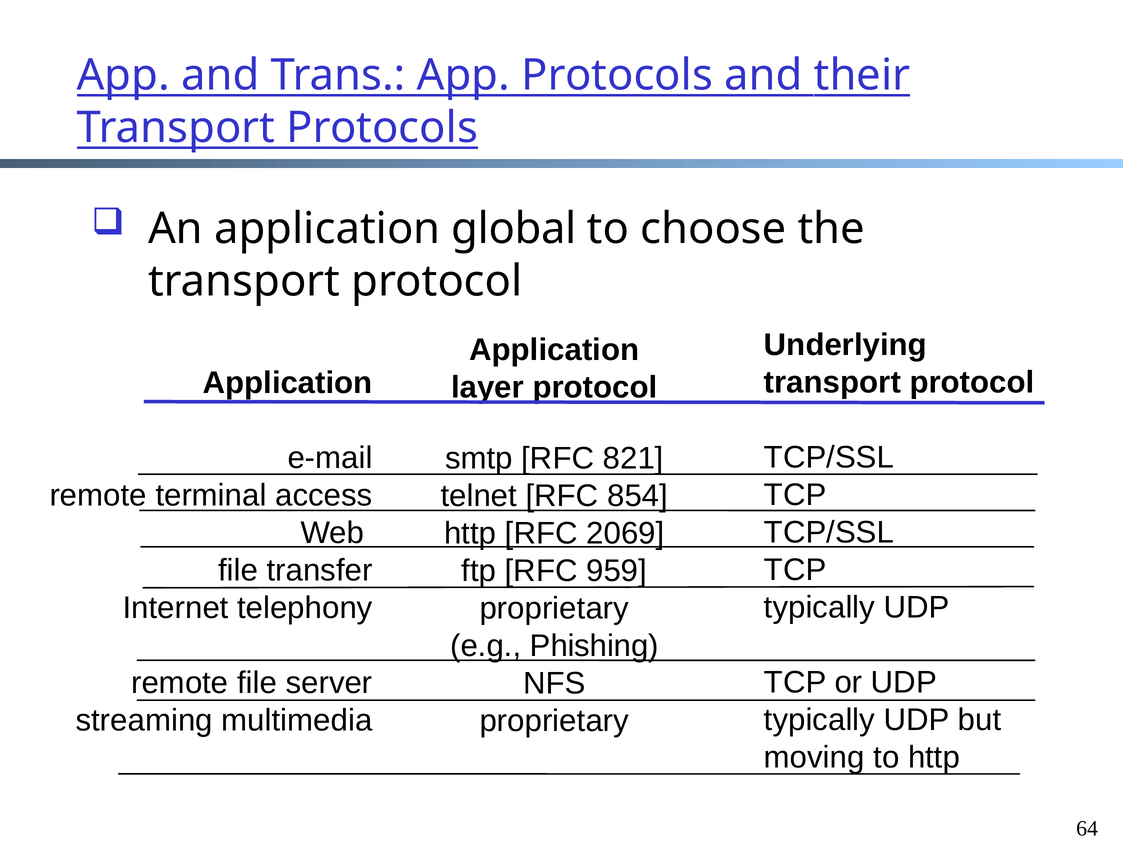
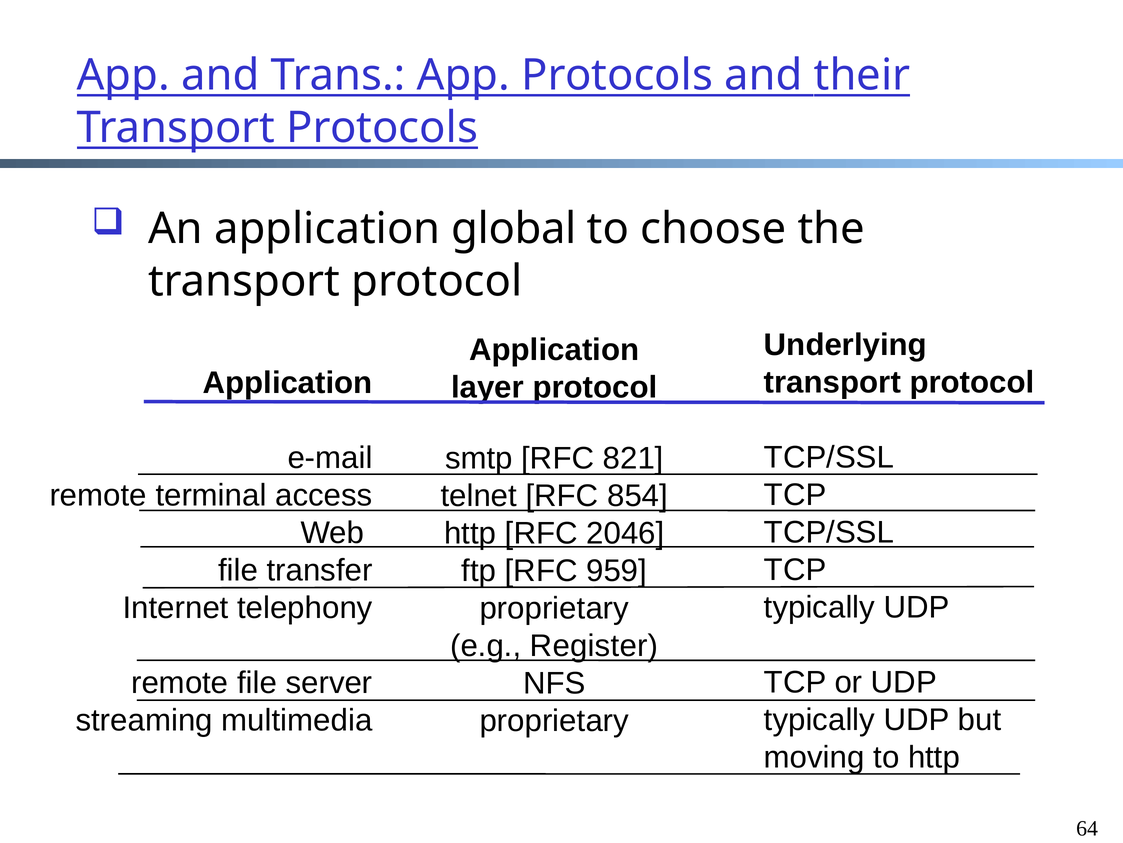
2069: 2069 -> 2046
Phishing: Phishing -> Register
